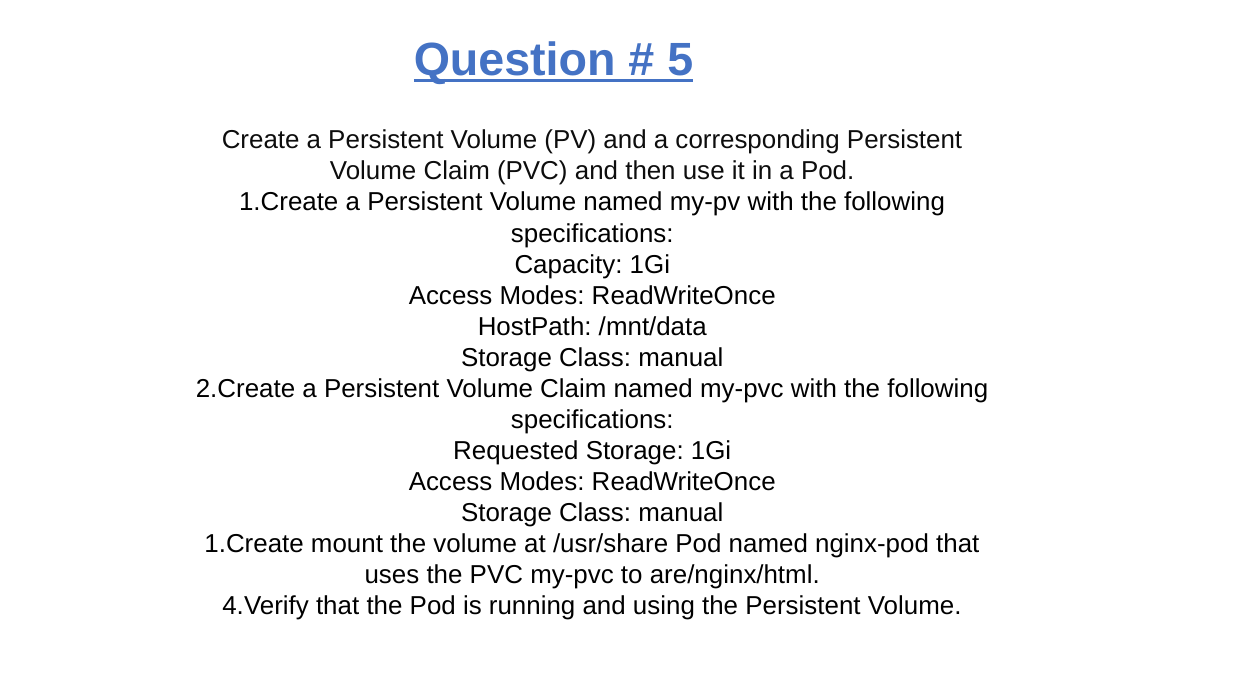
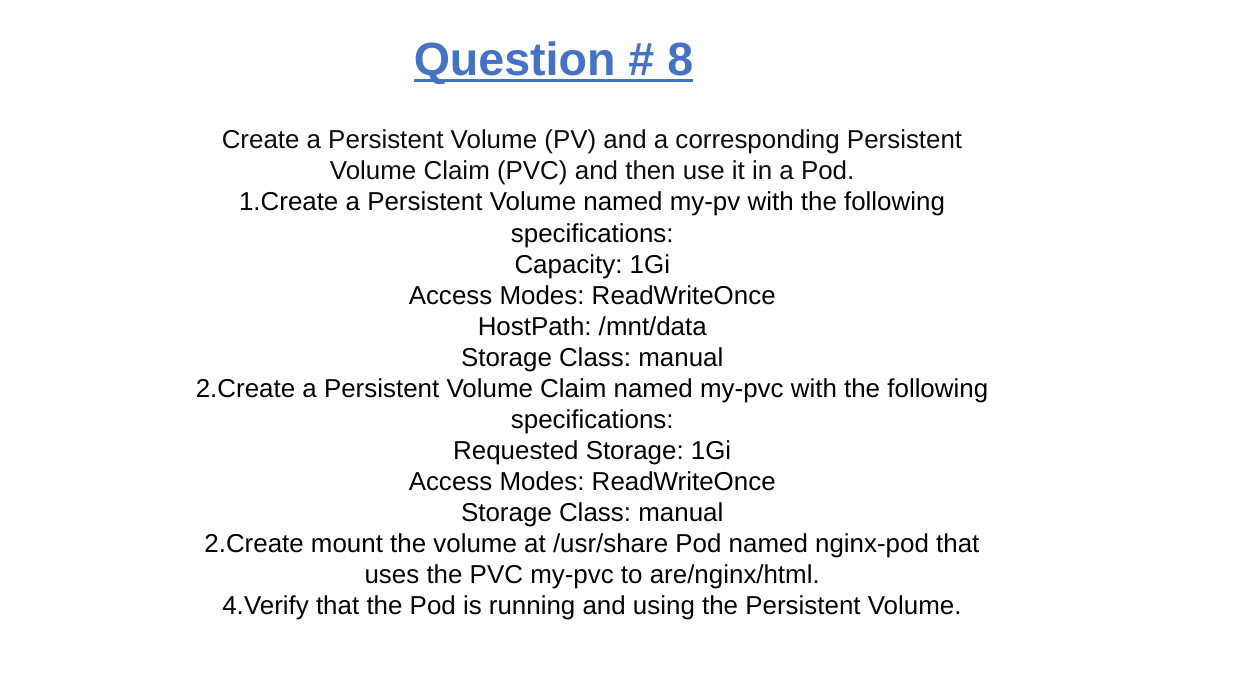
5: 5 -> 8
1.Create at (254, 544): 1.Create -> 2.Create
